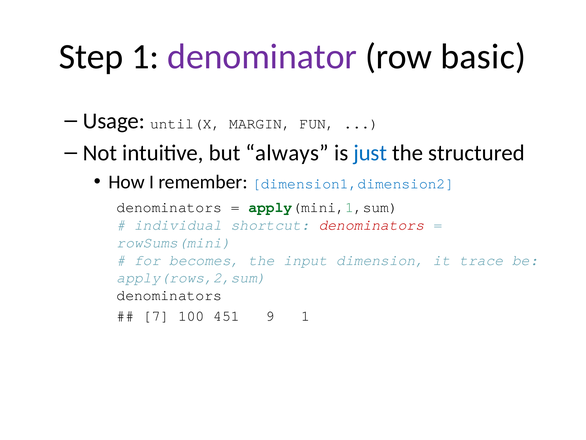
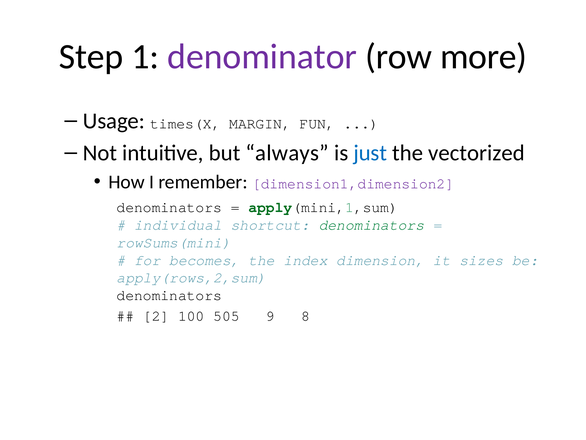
basic: basic -> more
until(X: until(X -> times(X
structured: structured -> vectorized
dimension1,dimension2 colour: blue -> purple
denominators at (371, 225) colour: red -> green
input: input -> index
trace: trace -> sizes
7: 7 -> 2
451: 451 -> 505
9 1: 1 -> 8
